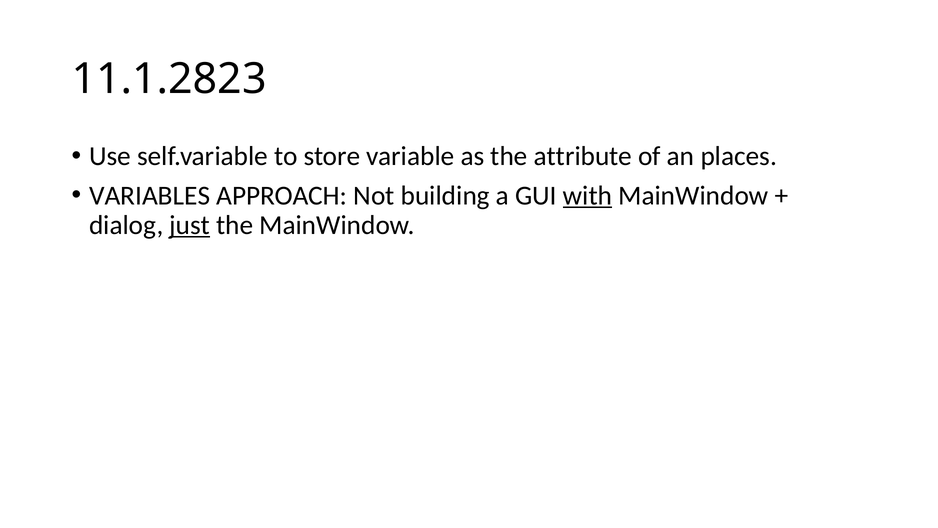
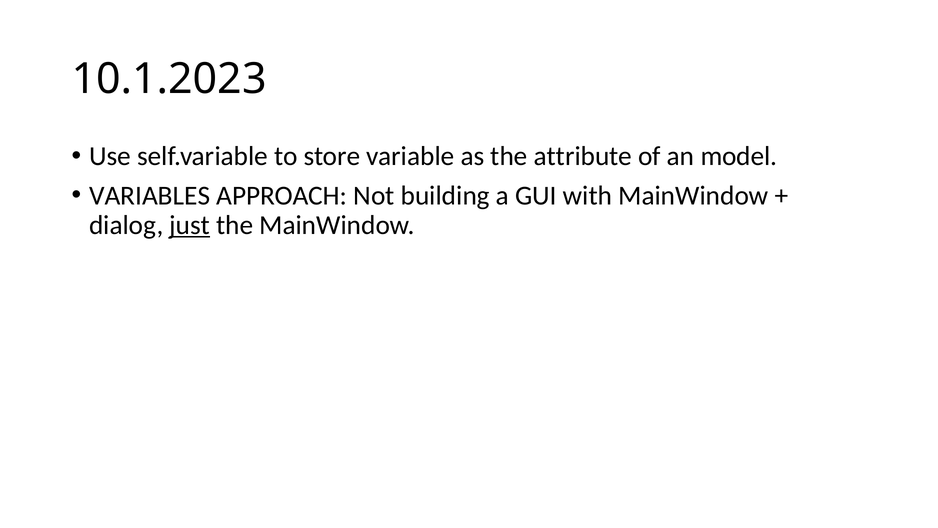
11.1.2823: 11.1.2823 -> 10.1.2023
places: places -> model
with underline: present -> none
